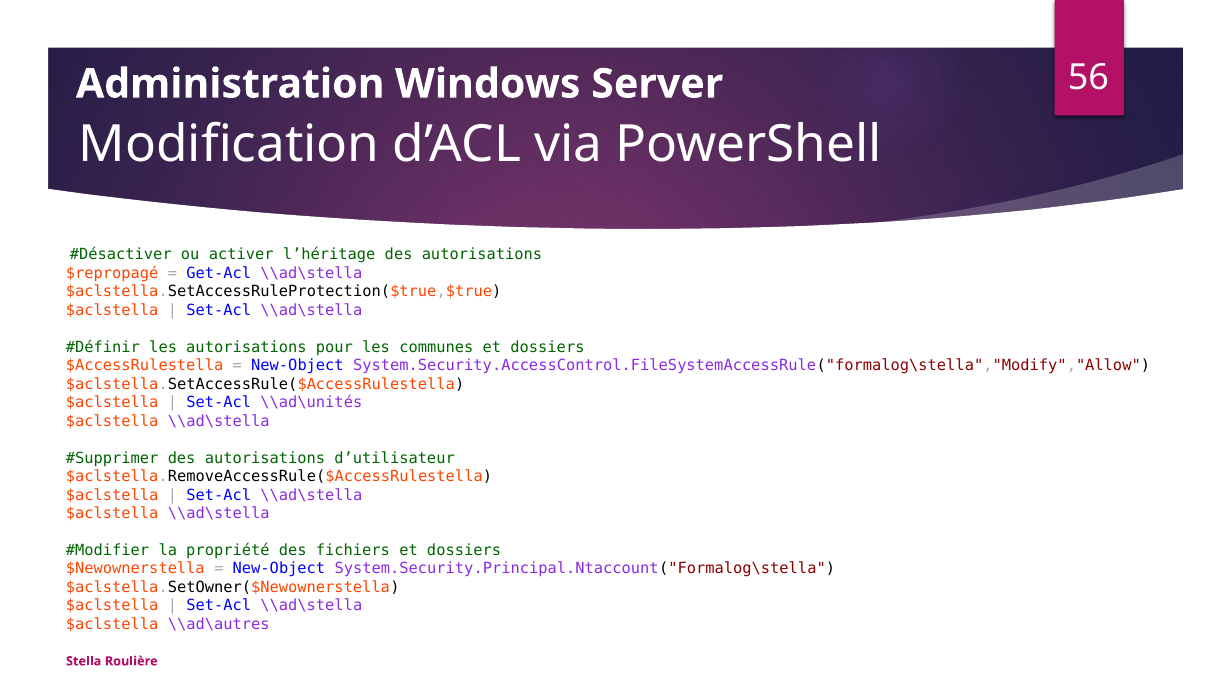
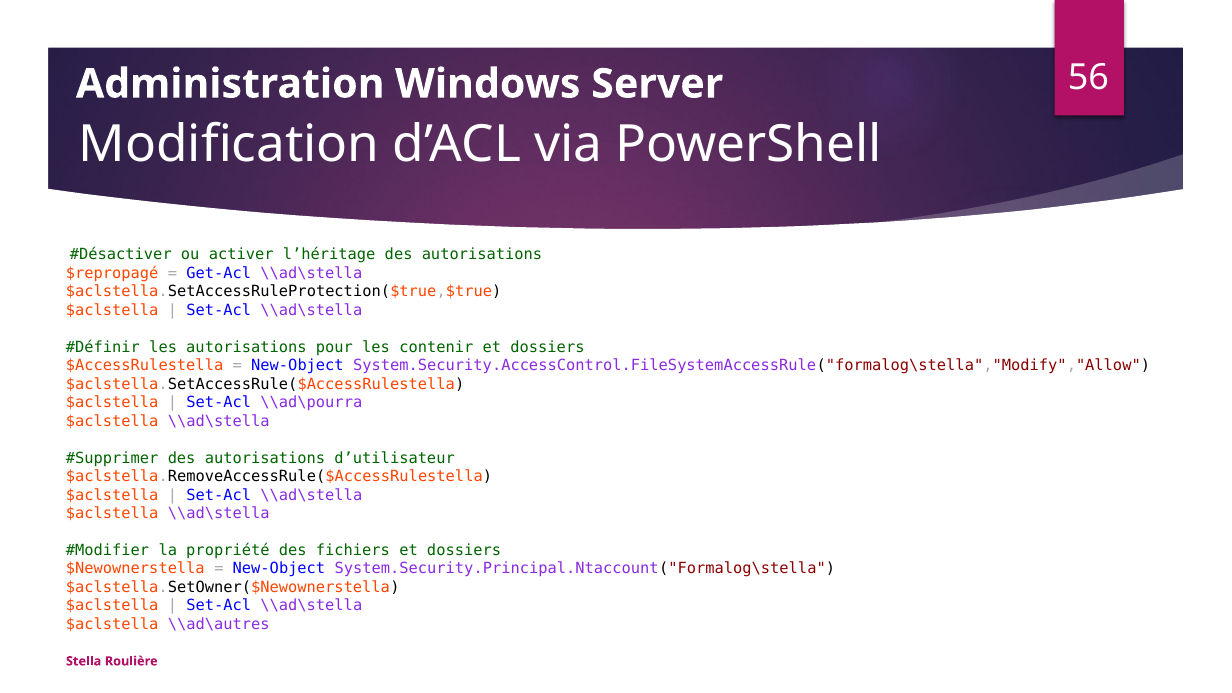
communes: communes -> contenir
\\ad\unités: \\ad\unités -> \\ad\pourra
